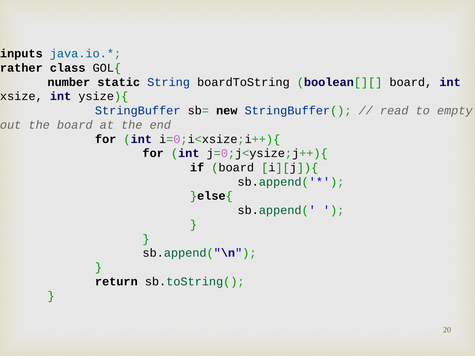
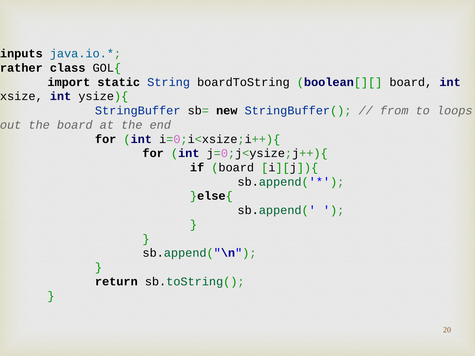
number: number -> import
read: read -> from
empty: empty -> loops
